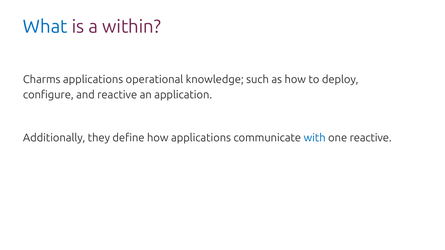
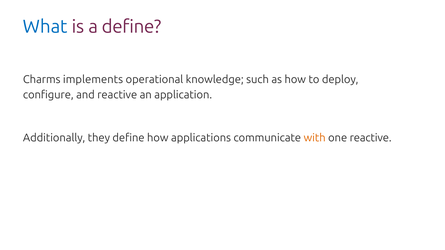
a within: within -> define
Charms applications: applications -> implements
with colour: blue -> orange
